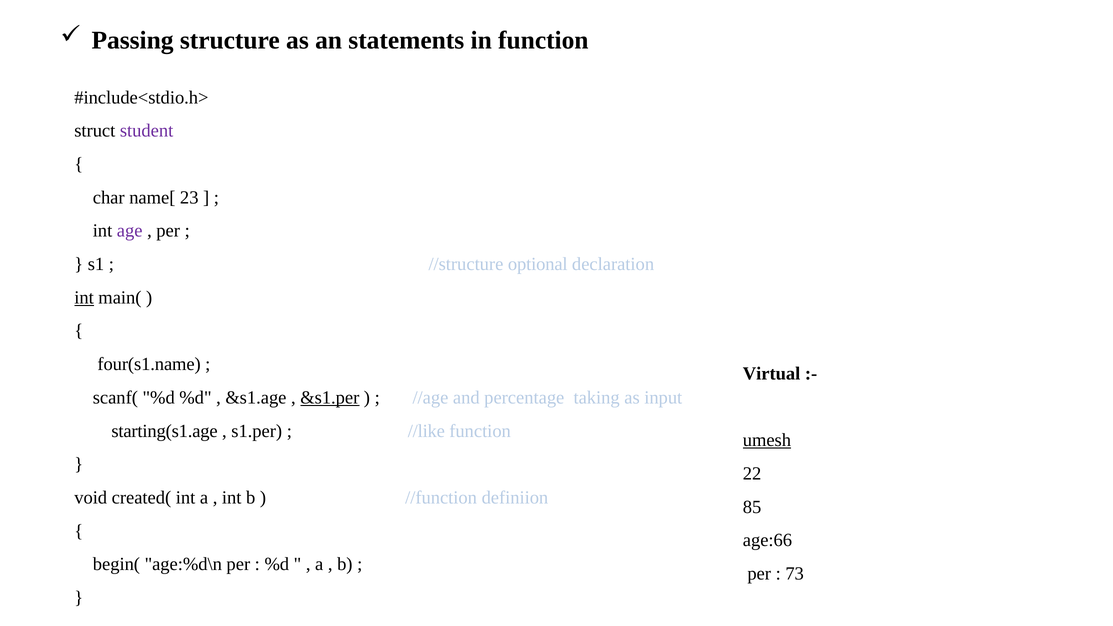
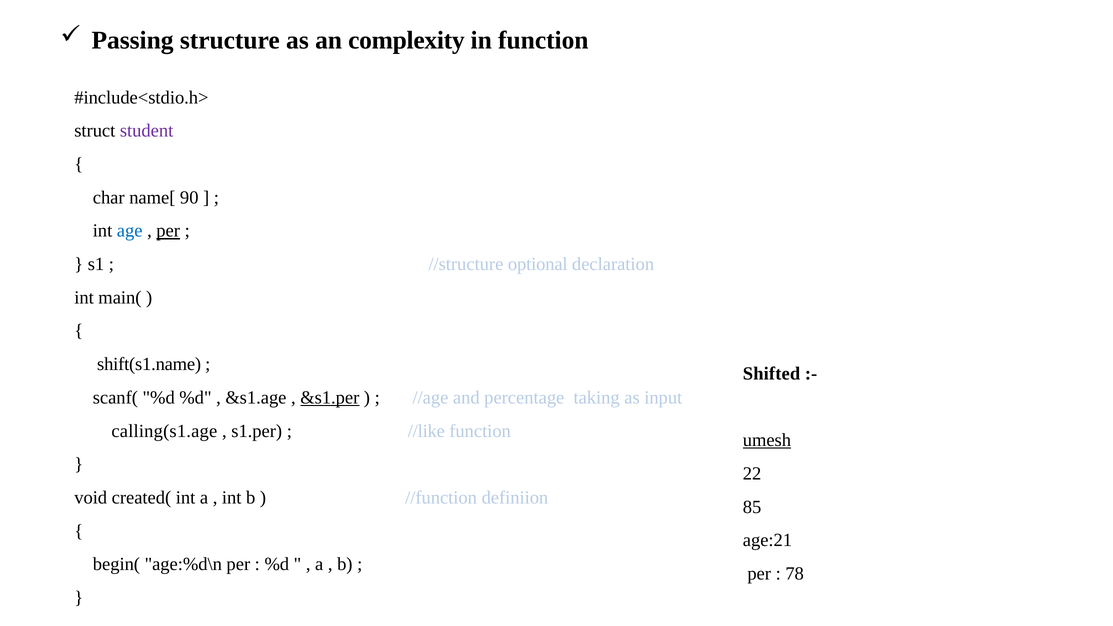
statements: statements -> complexity
23: 23 -> 90
age colour: purple -> blue
per at (168, 231) underline: none -> present
int at (84, 298) underline: present -> none
four(s1.name: four(s1.name -> shift(s1.name
Virtual: Virtual -> Shifted
starting(s1.age: starting(s1.age -> calling(s1.age
age:66: age:66 -> age:21
73: 73 -> 78
